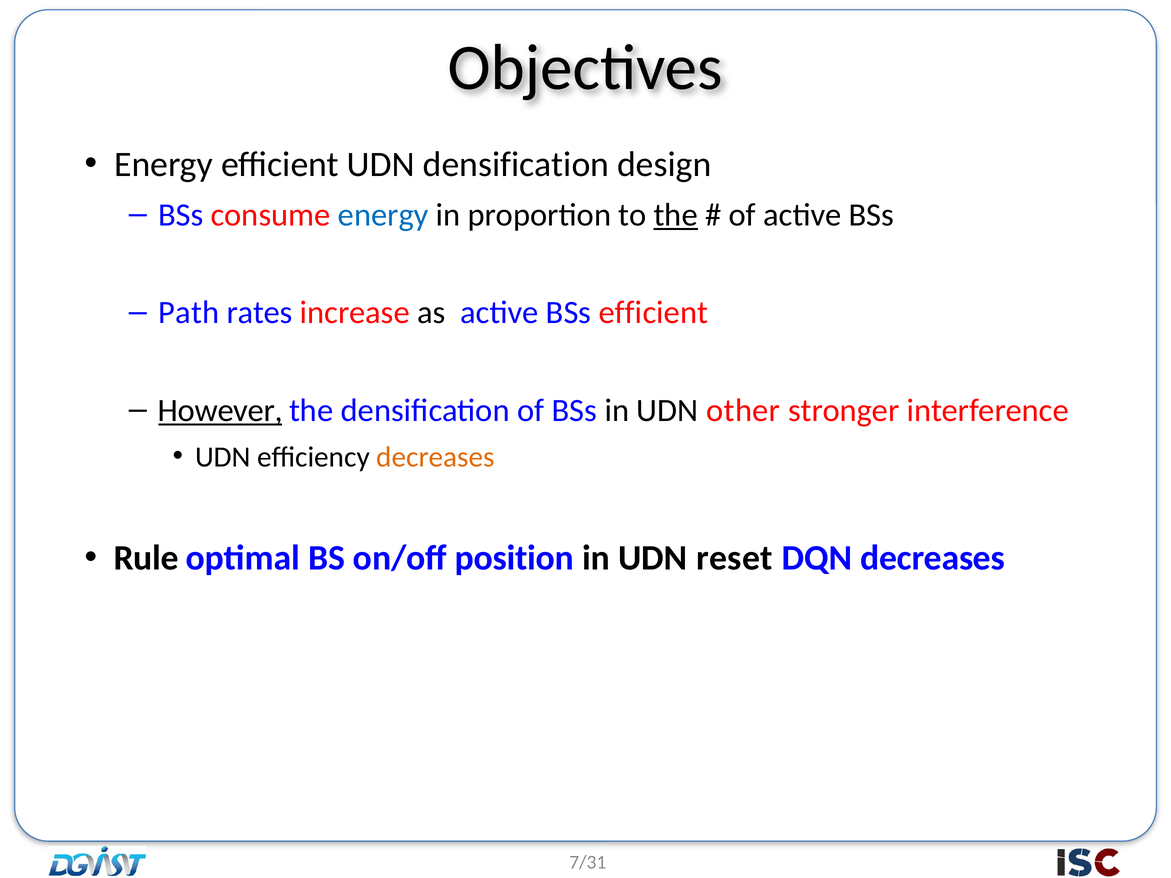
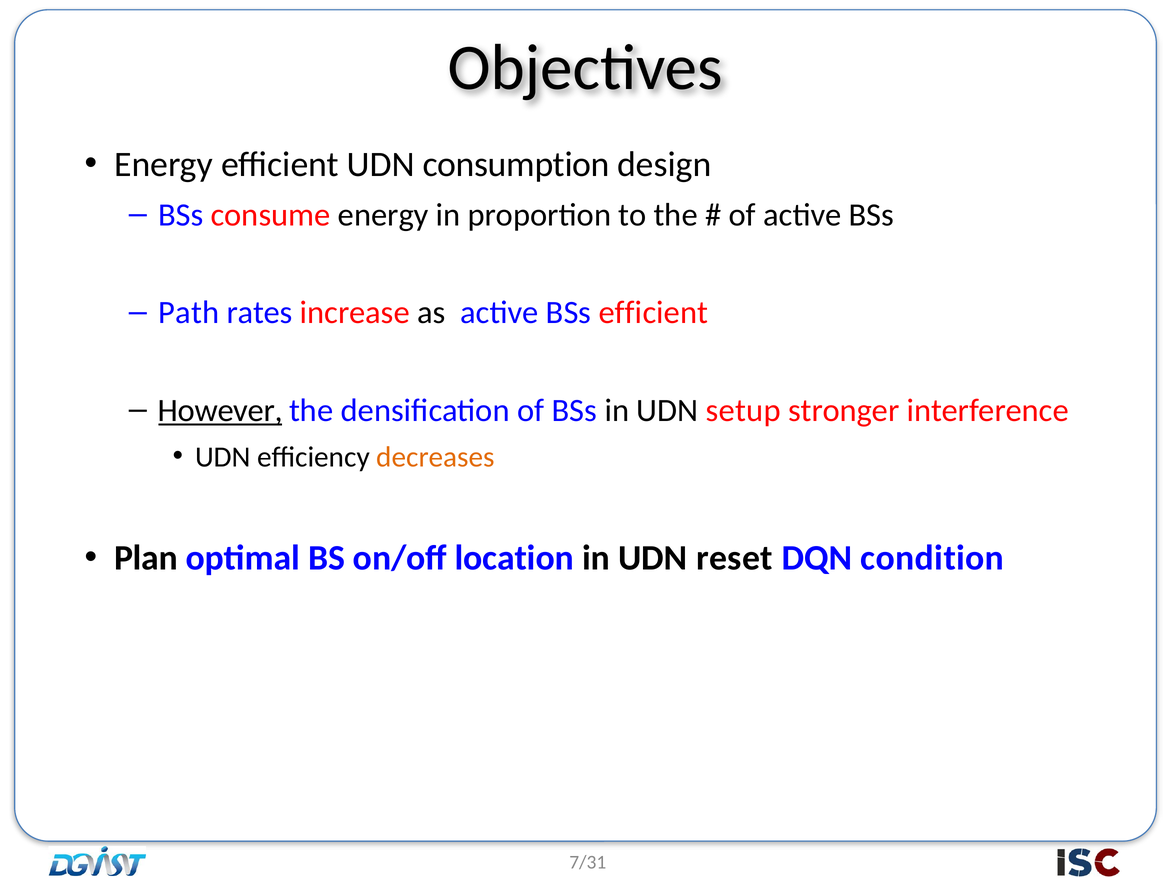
UDN densification: densification -> consumption
energy at (383, 215) colour: blue -> black
the at (676, 215) underline: present -> none
other: other -> setup
Rule: Rule -> Plan
position: position -> location
DQN decreases: decreases -> condition
